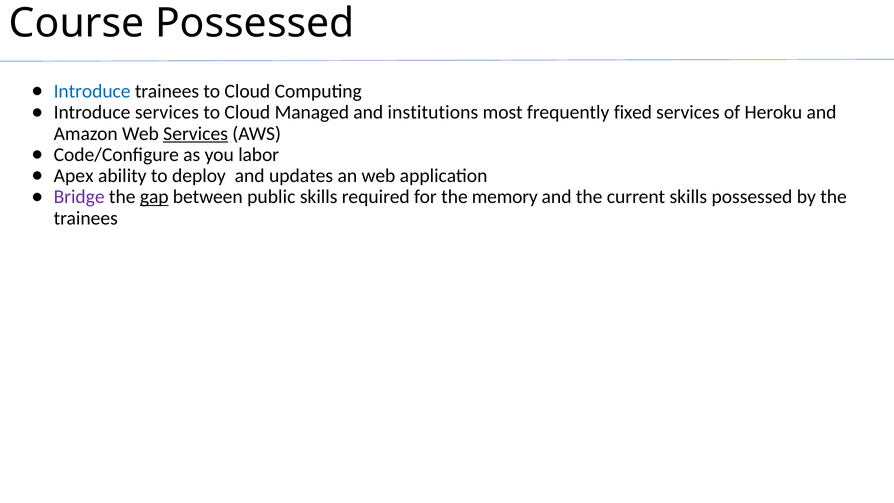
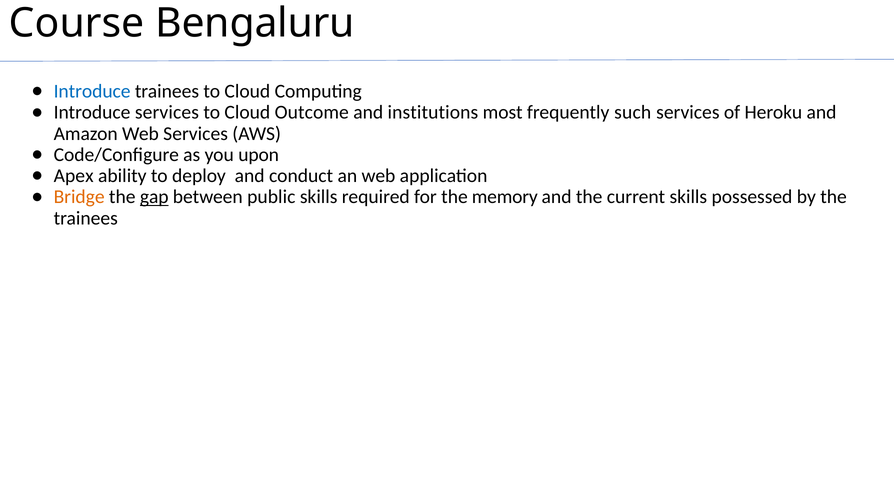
Course Possessed: Possessed -> Bengaluru
Managed: Managed -> Outcome
fixed: fixed -> such
Services at (196, 134) underline: present -> none
labor: labor -> upon
updates: updates -> conduct
Bridge colour: purple -> orange
